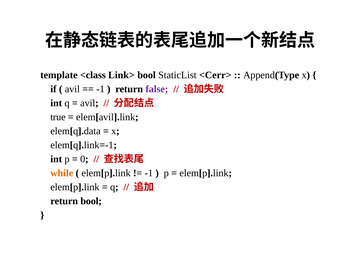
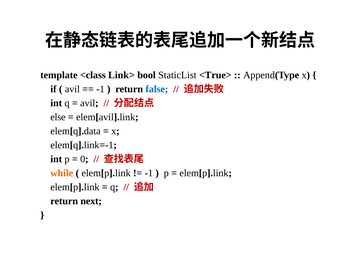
<Cerr>: <Cerr> -> <True>
false colour: purple -> blue
true: true -> else
return bool: bool -> next
